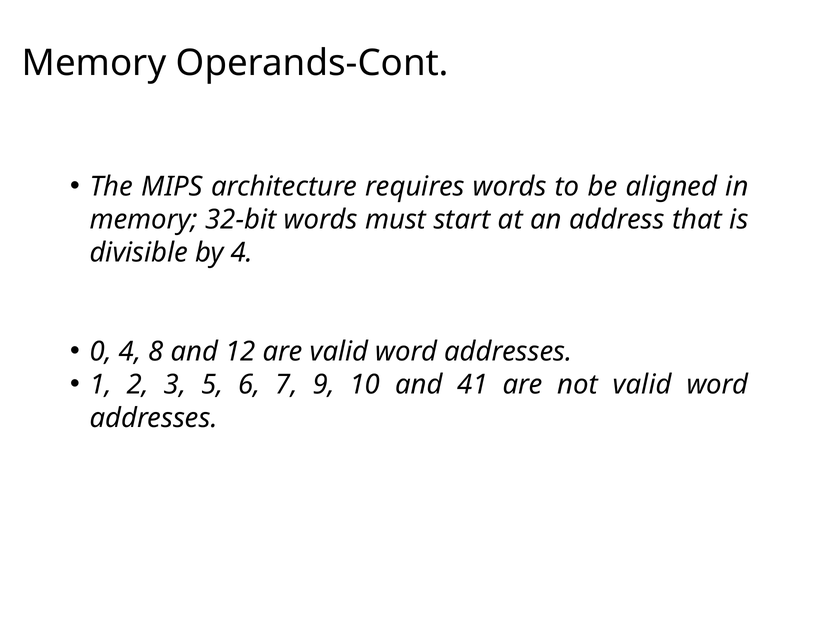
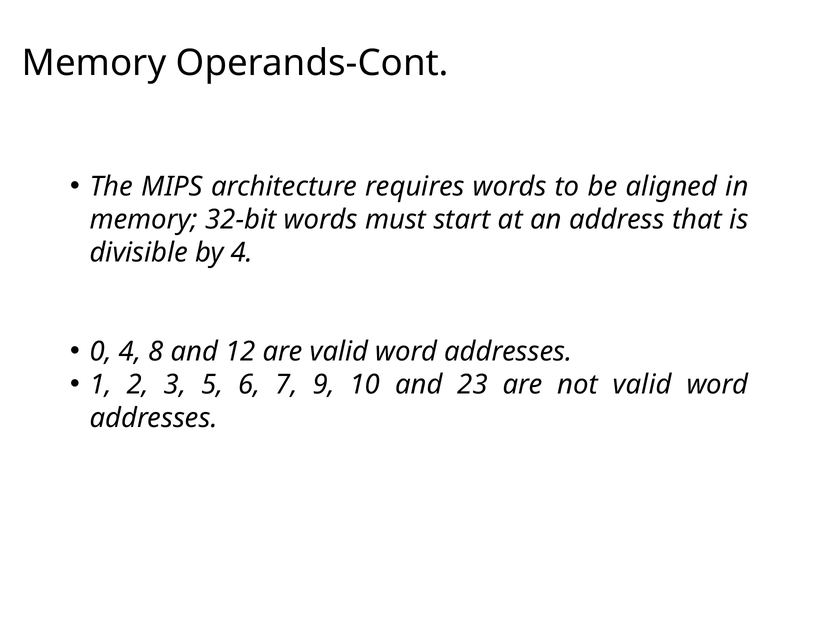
41: 41 -> 23
